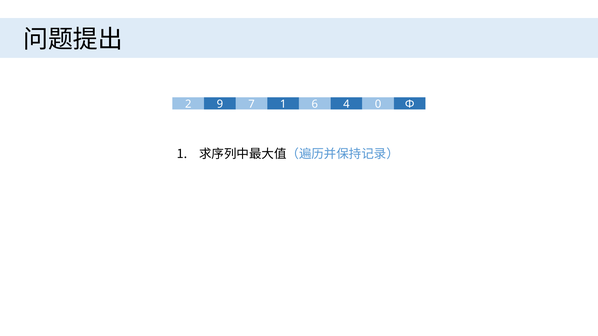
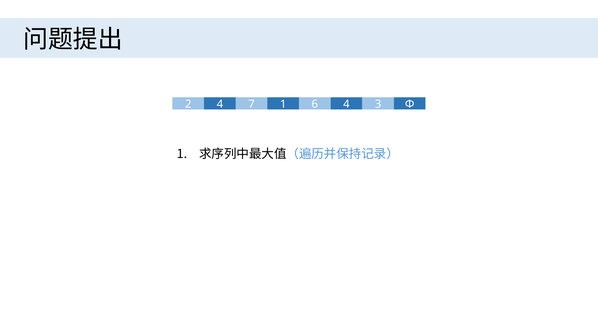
2 9: 9 -> 4
0: 0 -> 3
